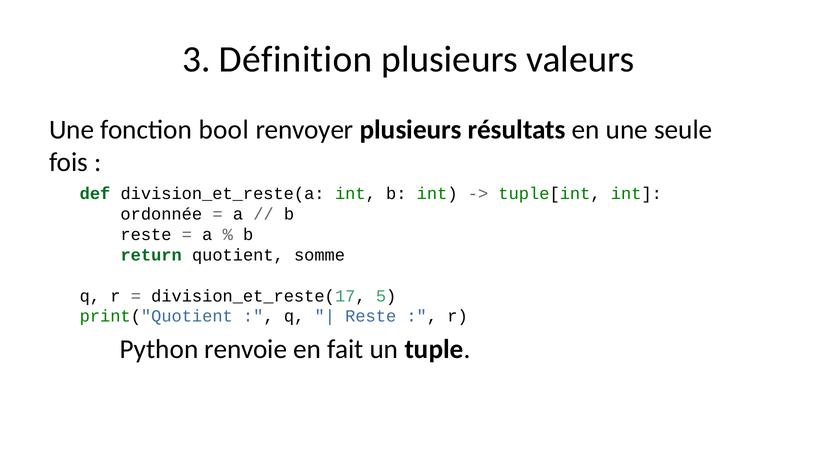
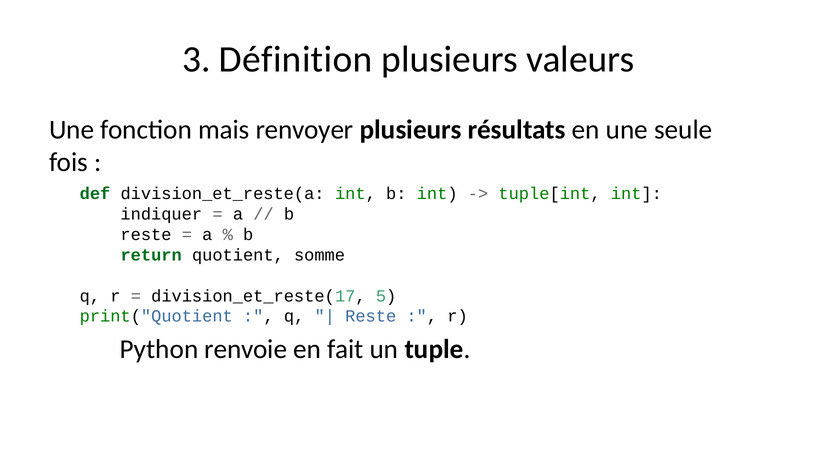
bool: bool -> mais
ordonnée: ordonnée -> indiquer
